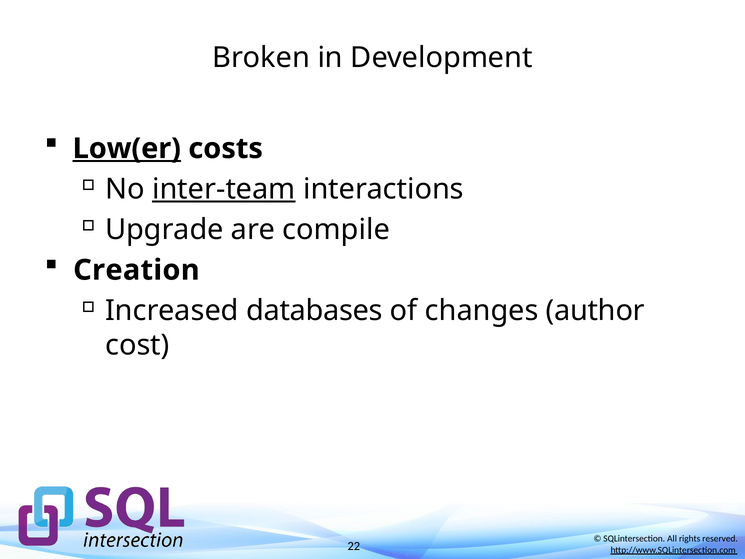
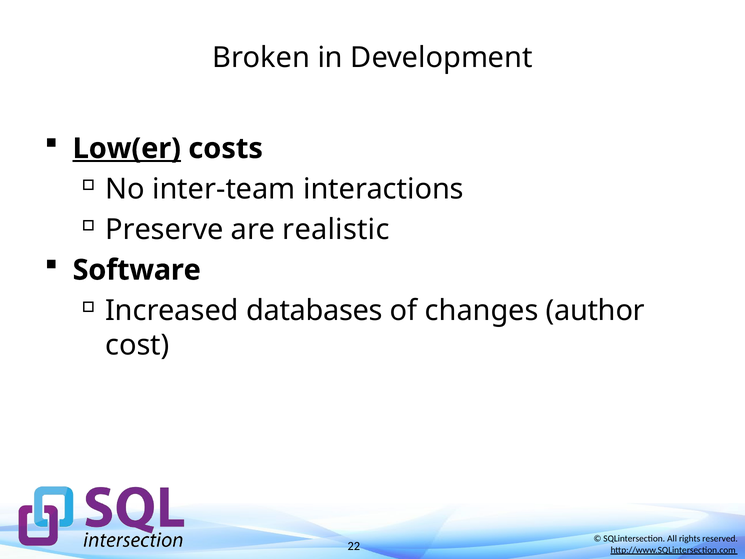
inter-team underline: present -> none
Upgrade: Upgrade -> Preserve
compile: compile -> realistic
Creation: Creation -> Software
